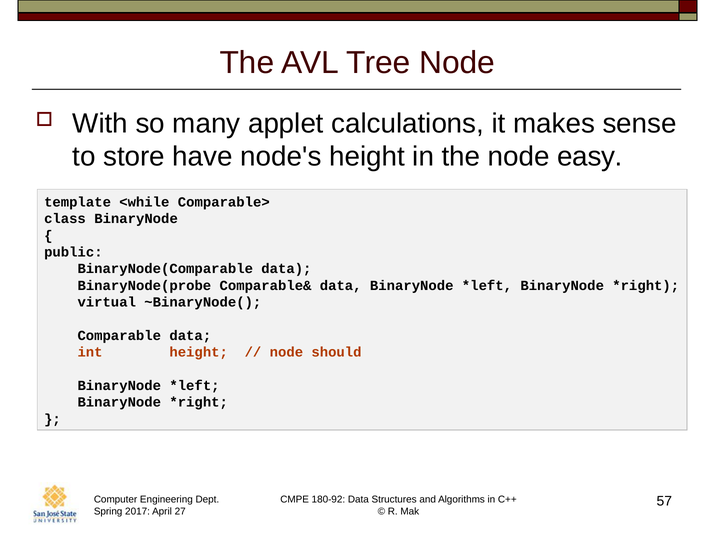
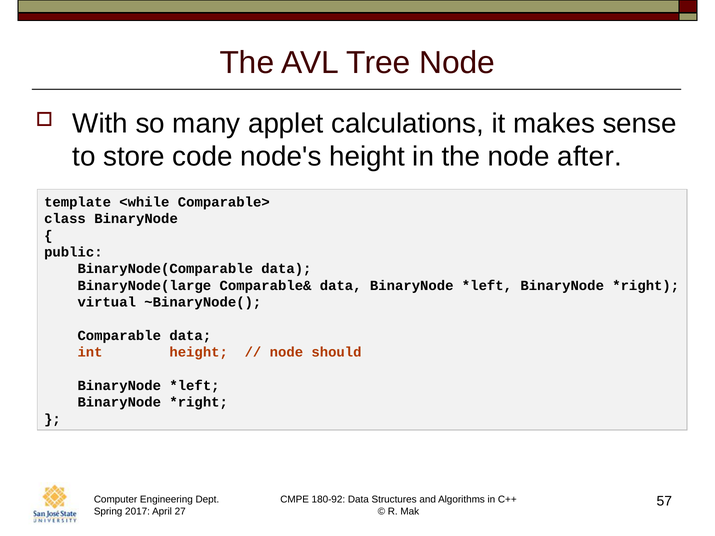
have: have -> code
easy: easy -> after
BinaryNode(probe: BinaryNode(probe -> BinaryNode(large
